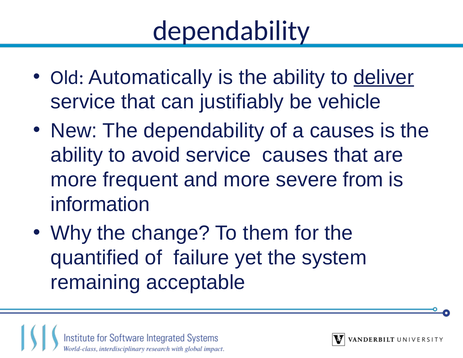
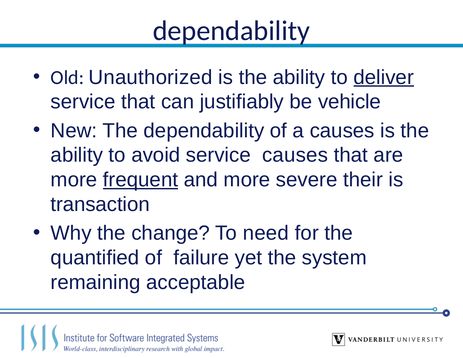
Automatically: Automatically -> Unauthorized
frequent underline: none -> present
from: from -> their
information: information -> transaction
them: them -> need
